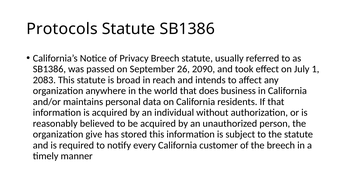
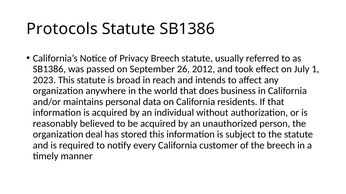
2090: 2090 -> 2012
2083: 2083 -> 2023
give: give -> deal
